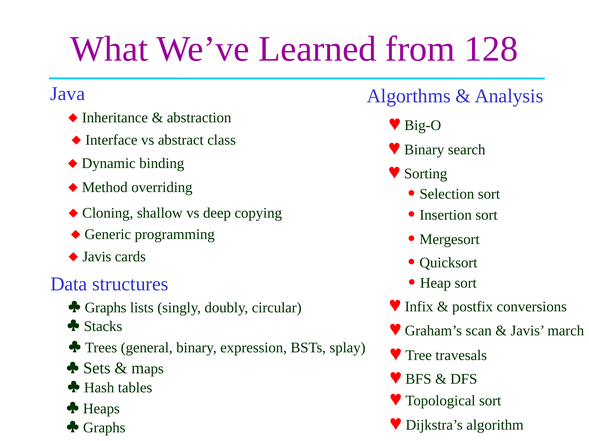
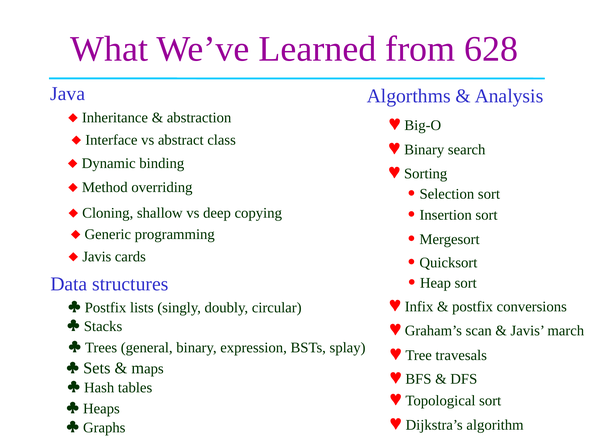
128: 128 -> 628
Graphs at (106, 308): Graphs -> Postfix
